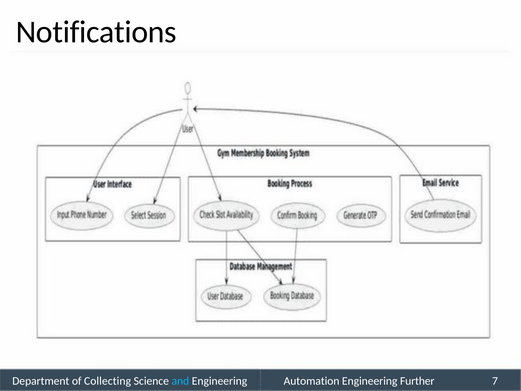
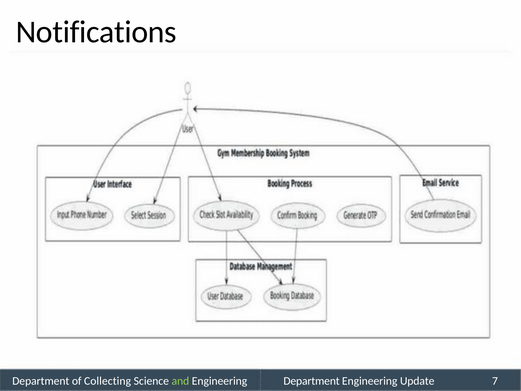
and colour: light blue -> light green
Engineering Automation: Automation -> Department
Further: Further -> Update
